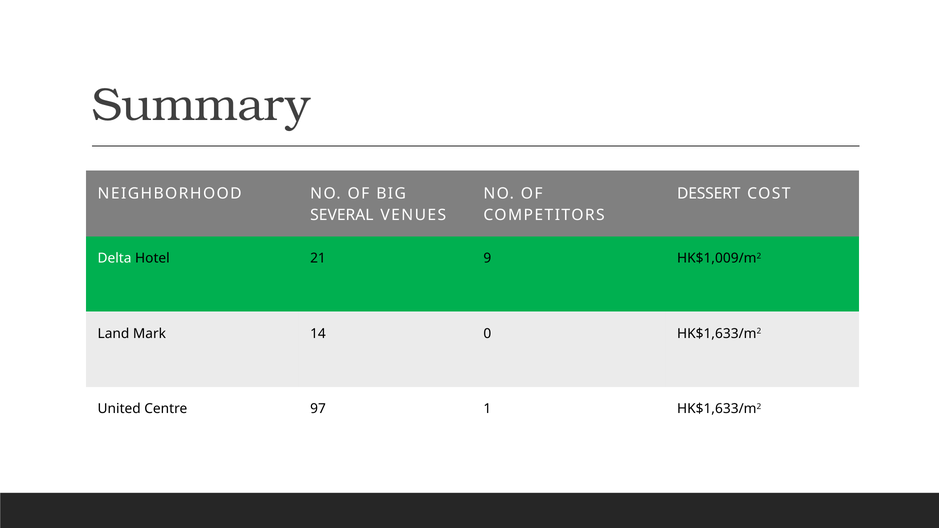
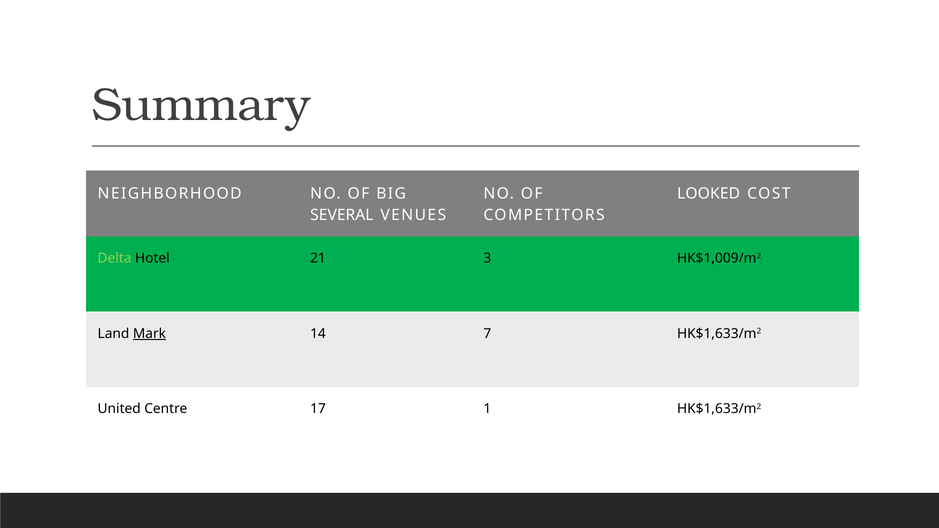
DESSERT: DESSERT -> LOOKED
Delta colour: white -> light green
9: 9 -> 3
Mark underline: none -> present
0: 0 -> 7
97: 97 -> 17
